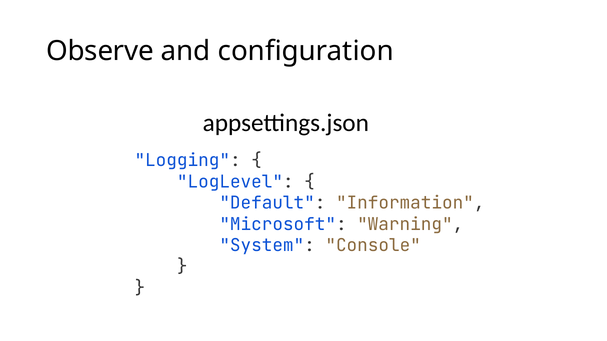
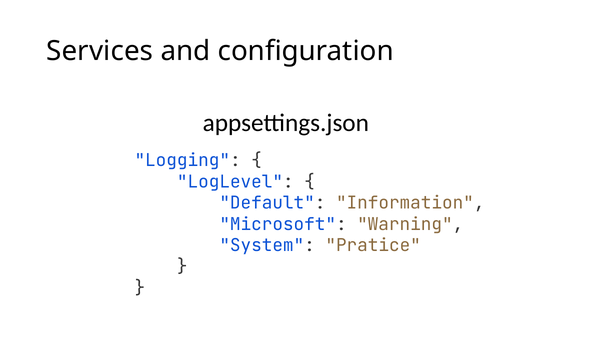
Observe: Observe -> Services
Console: Console -> Pratice
